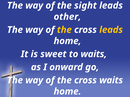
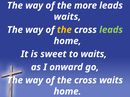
sight: sight -> more
other at (67, 17): other -> waits
leads at (111, 30) colour: yellow -> light green
